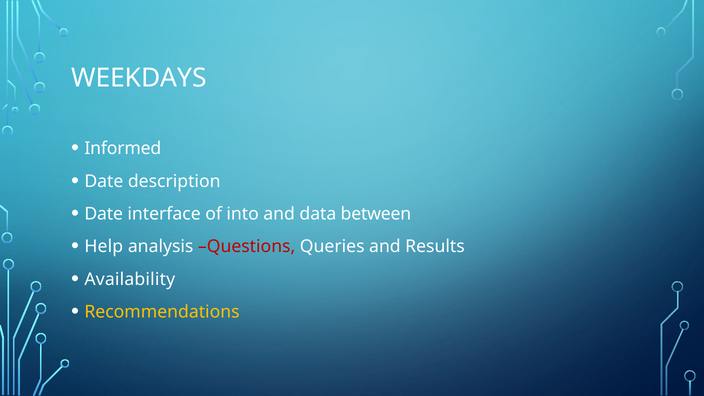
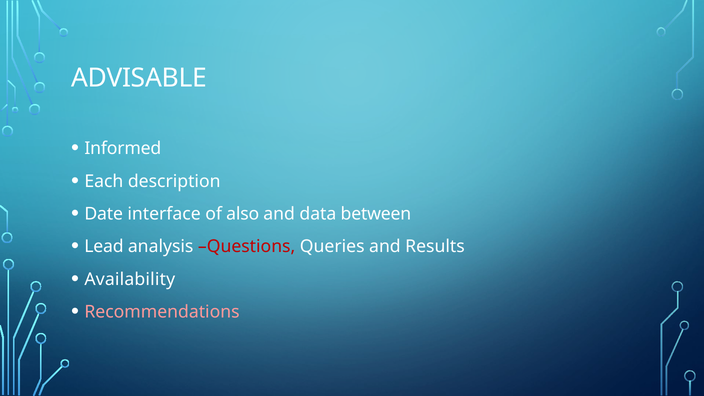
WEEKDAYS: WEEKDAYS -> ADVISABLE
Date at (104, 181): Date -> Each
into: into -> also
Help: Help -> Lead
Recommendations colour: yellow -> pink
